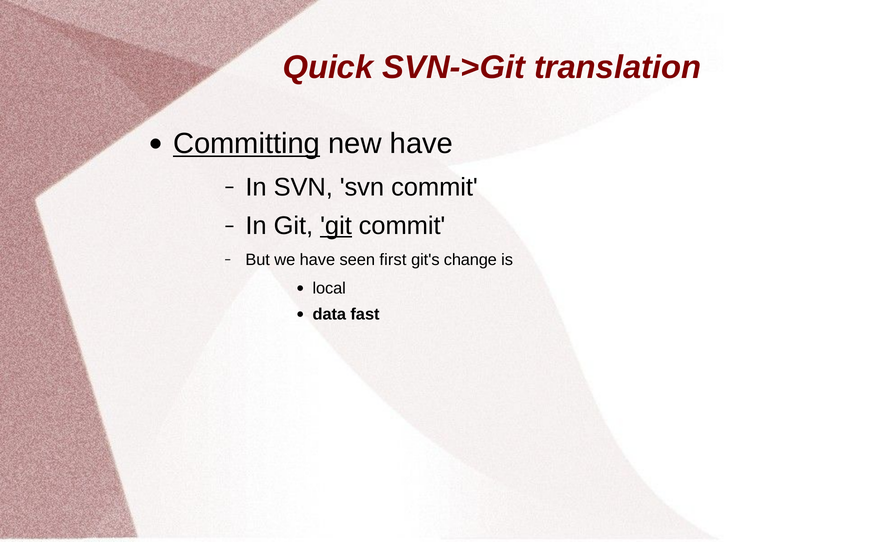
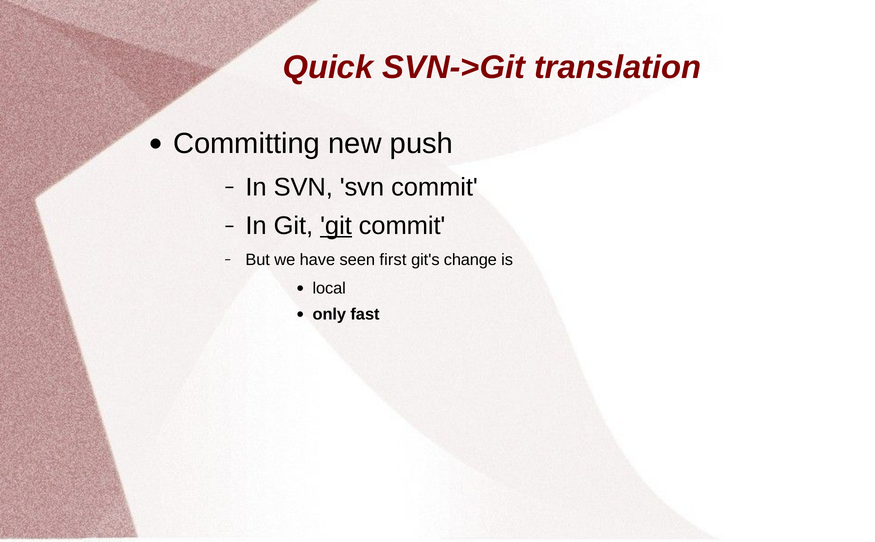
Committing underline: present -> none
new have: have -> push
data: data -> only
